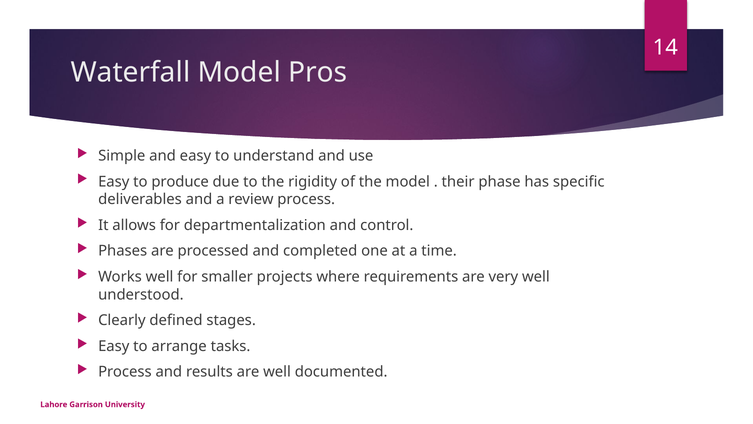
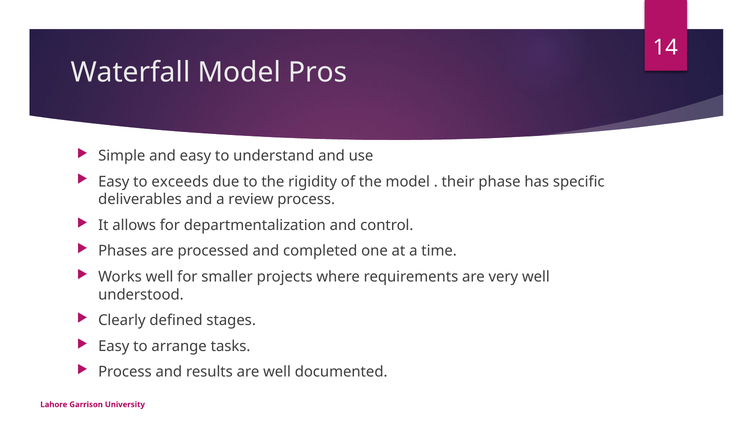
produce: produce -> exceeds
